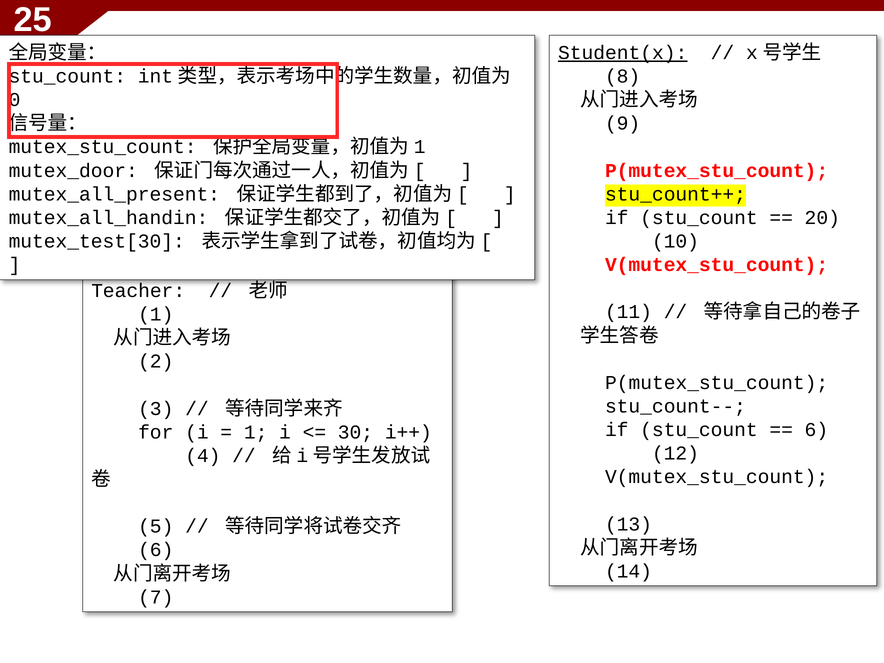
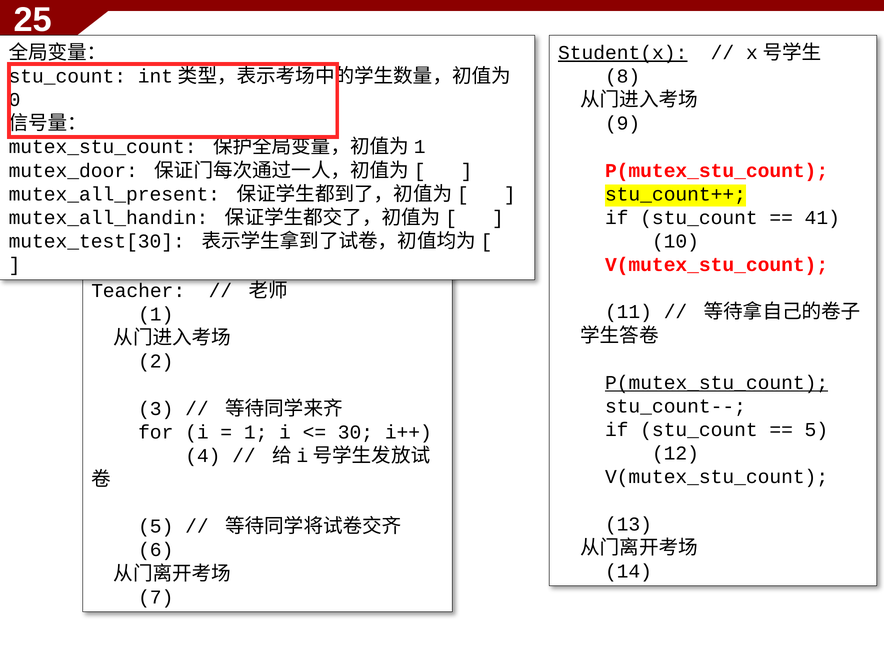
20: 20 -> 41
P(mutex_stu_count at (717, 383) underline: none -> present
6 at (816, 430): 6 -> 5
